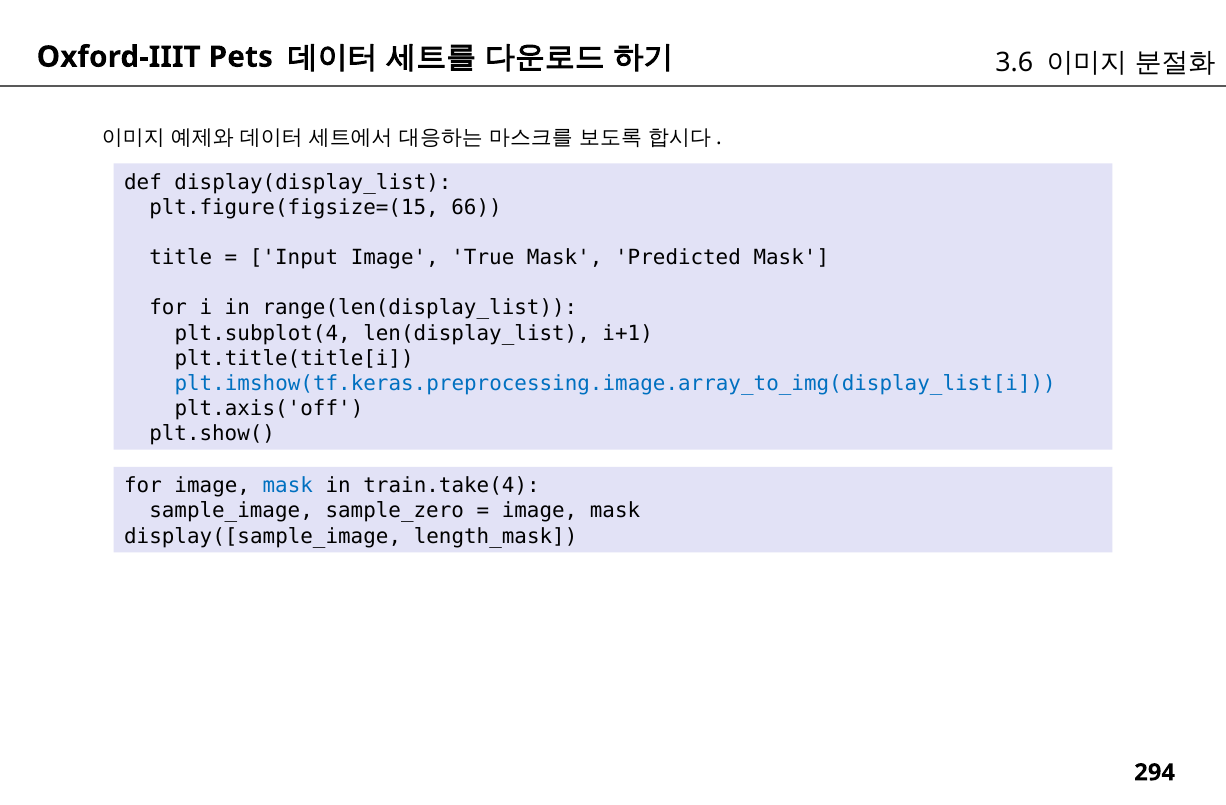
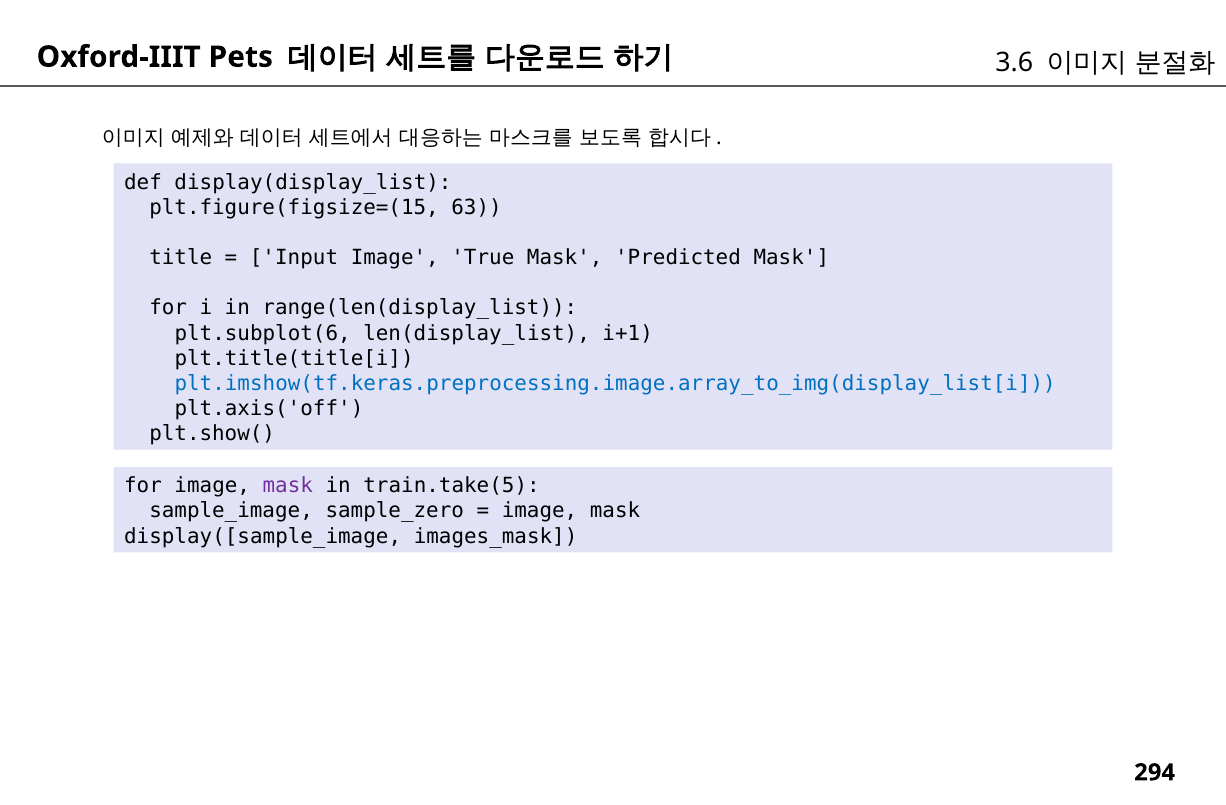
66: 66 -> 63
plt.subplot(4: plt.subplot(4 -> plt.subplot(6
mask at (288, 486) colour: blue -> purple
train.take(4: train.take(4 -> train.take(5
length_mask: length_mask -> images_mask
